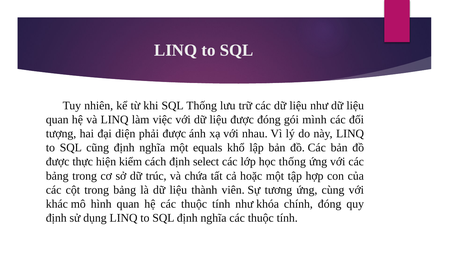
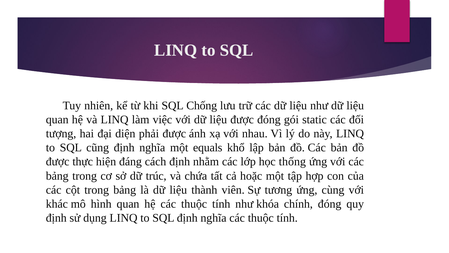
SQL Thống: Thống -> Chống
mình: mình -> static
kiểm: kiểm -> đáng
select: select -> nhằm
